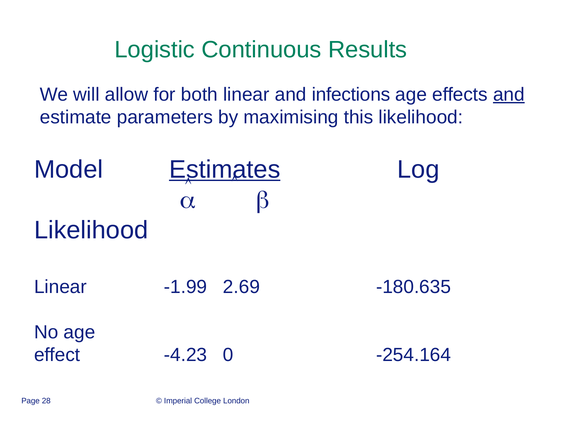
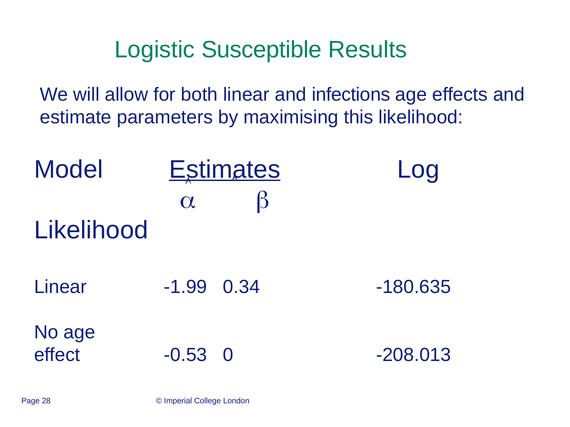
Continuous: Continuous -> Susceptible
and at (509, 95) underline: present -> none
2.69: 2.69 -> 0.34
-4.23: -4.23 -> -0.53
-254.164: -254.164 -> -208.013
